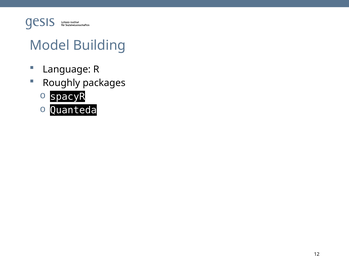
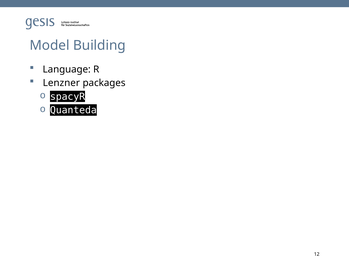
Roughly: Roughly -> Lenzner
